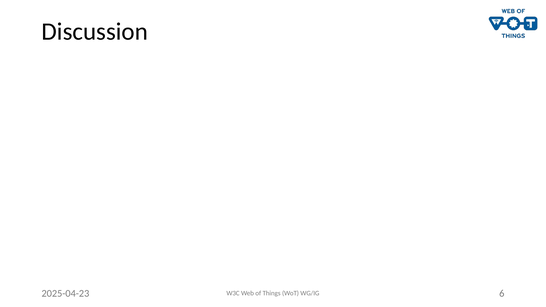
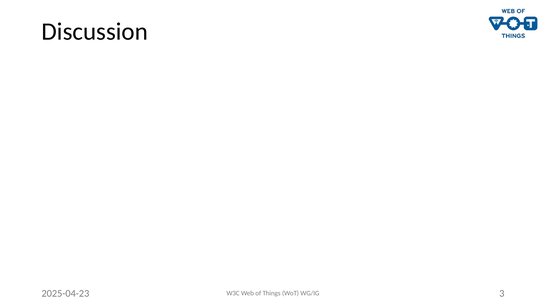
6: 6 -> 3
